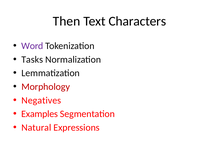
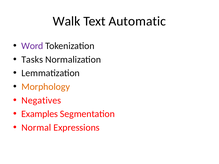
Then: Then -> Walk
Characters: Characters -> Automatic
Morphology colour: red -> orange
Natural: Natural -> Normal
